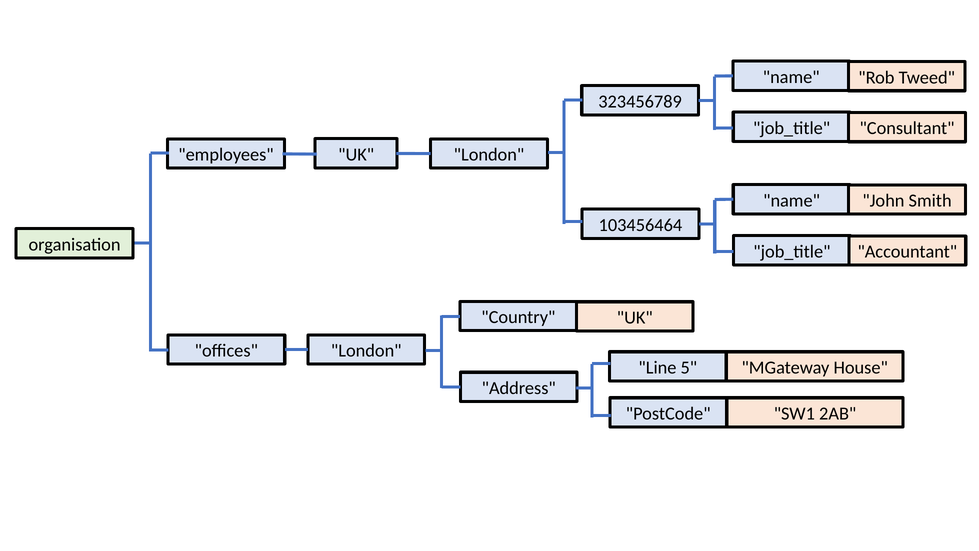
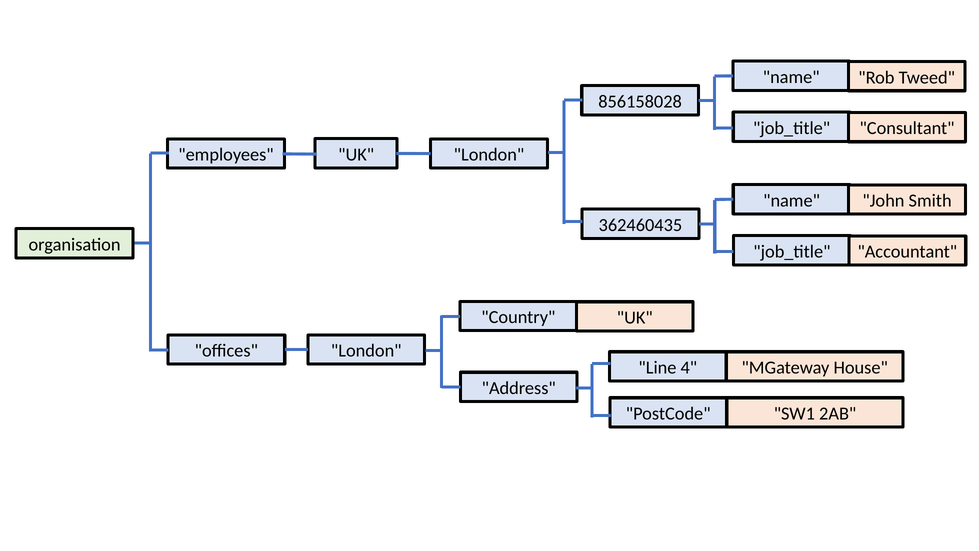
323456789: 323456789 -> 856158028
103456464: 103456464 -> 362460435
5: 5 -> 4
